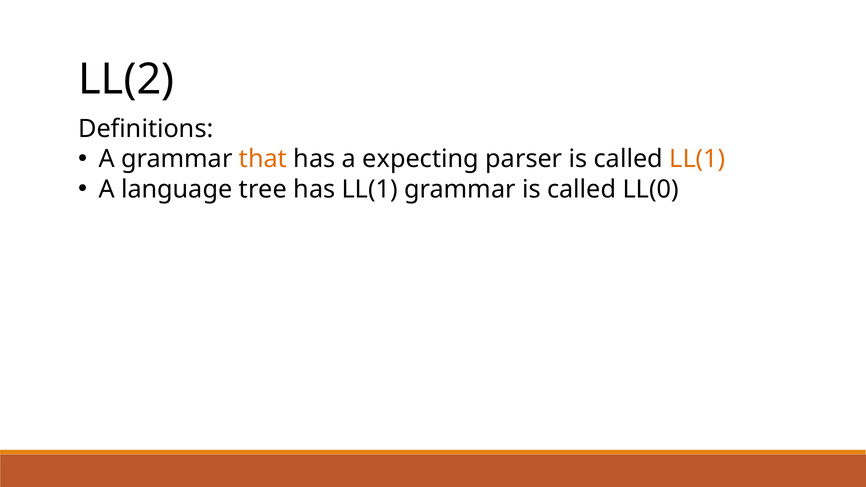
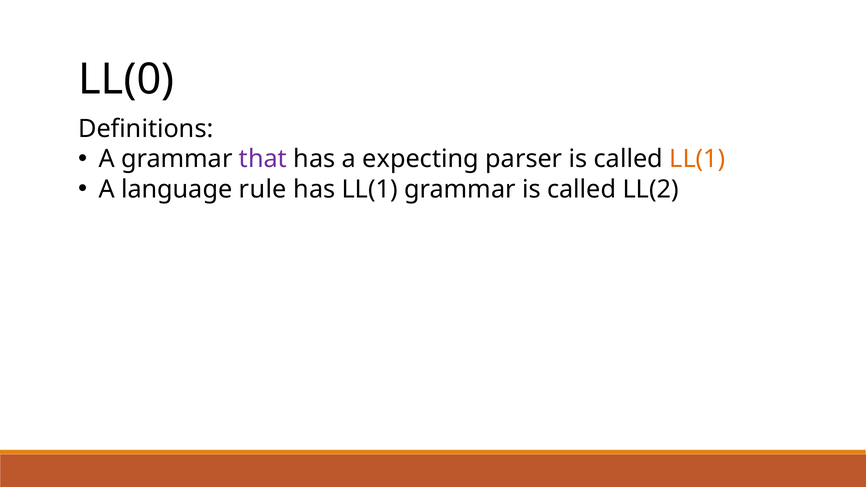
LL(2: LL(2 -> LL(0
that colour: orange -> purple
tree: tree -> rule
LL(0: LL(0 -> LL(2
